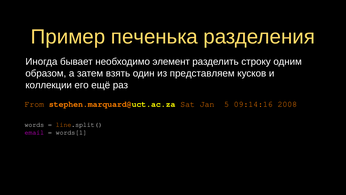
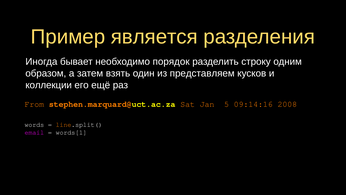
печенька: печенька -> является
элемент: элемент -> порядок
